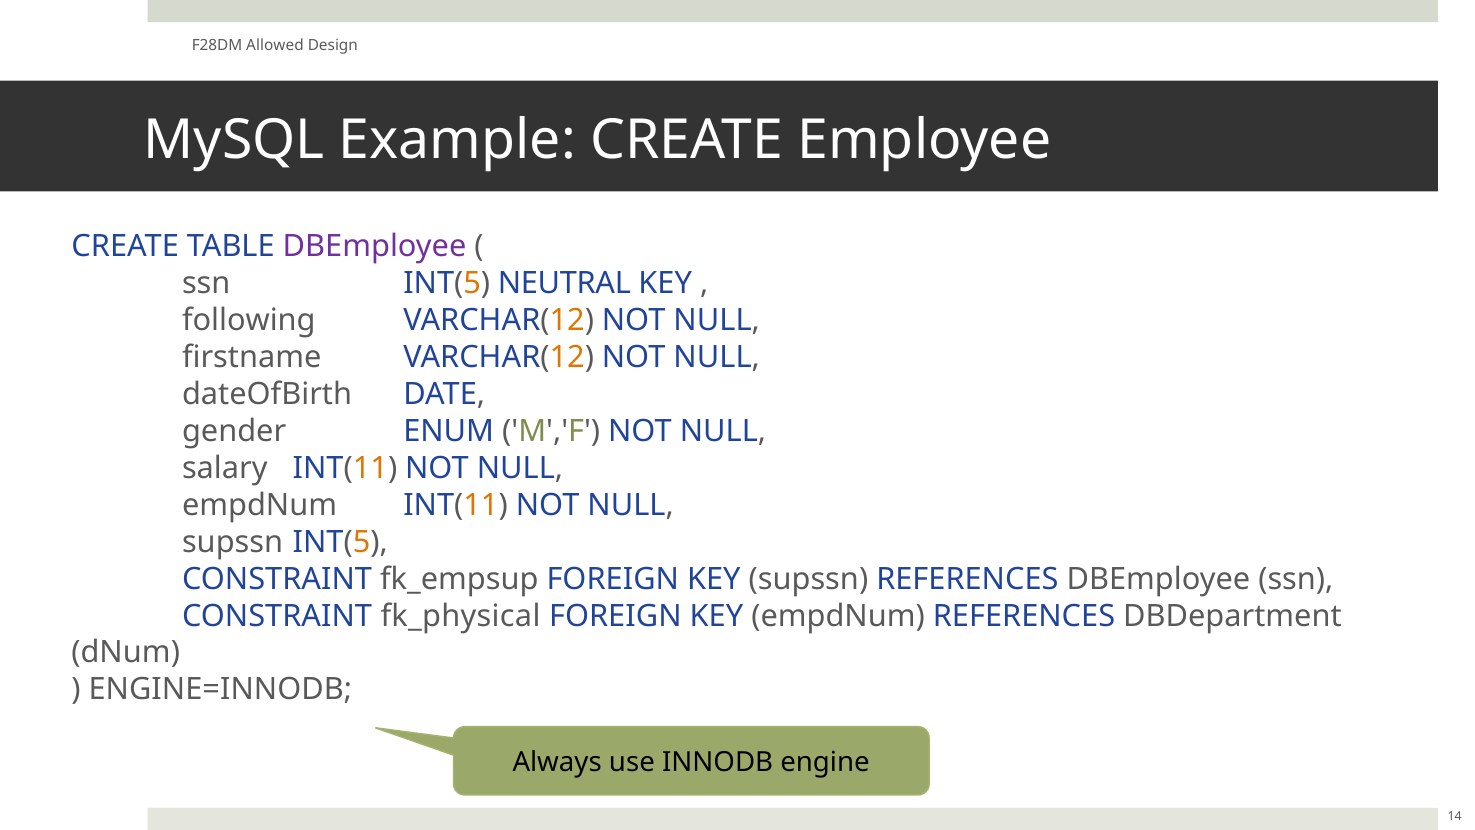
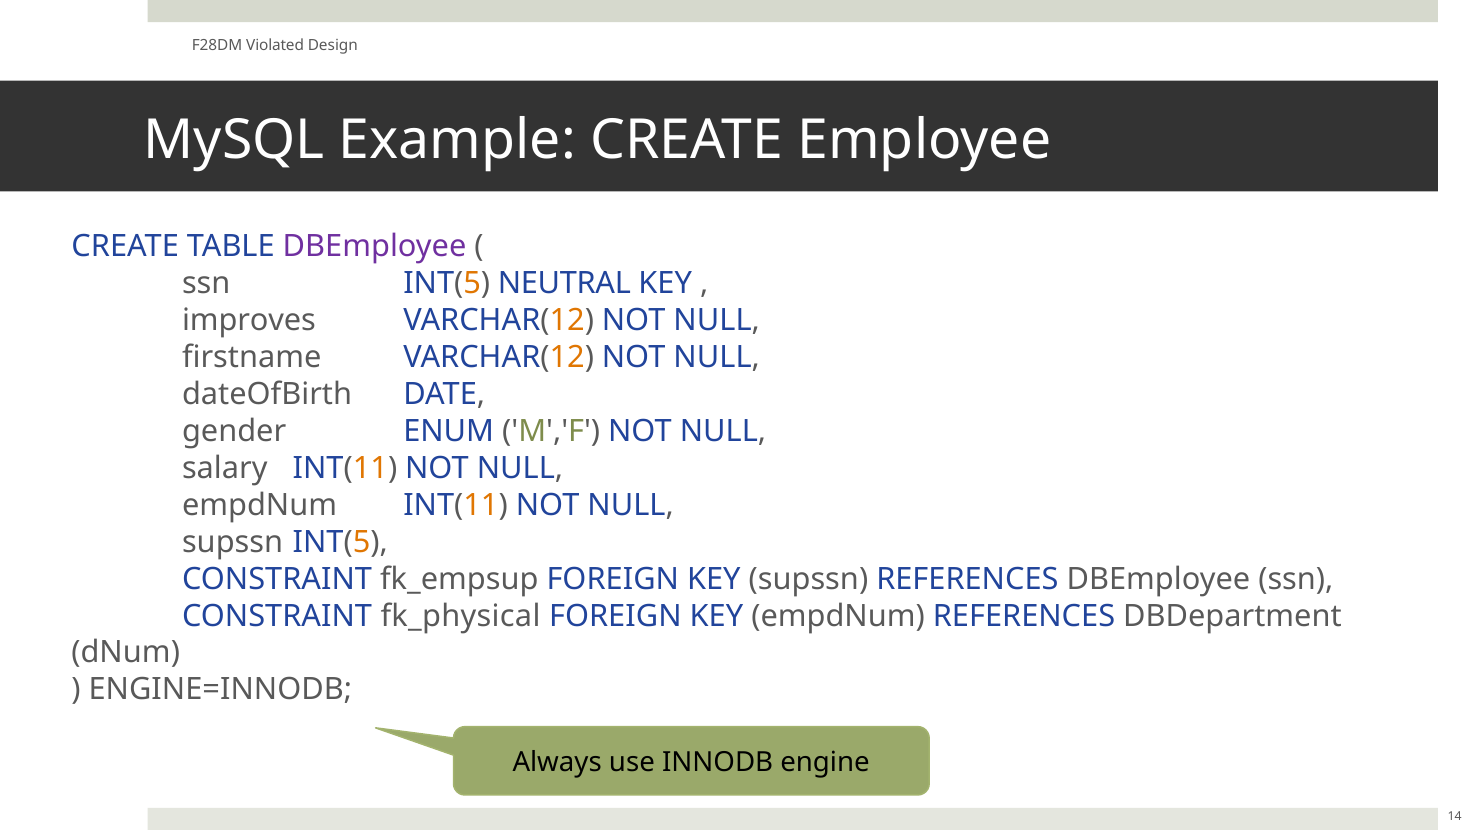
Allowed: Allowed -> Violated
following: following -> improves
